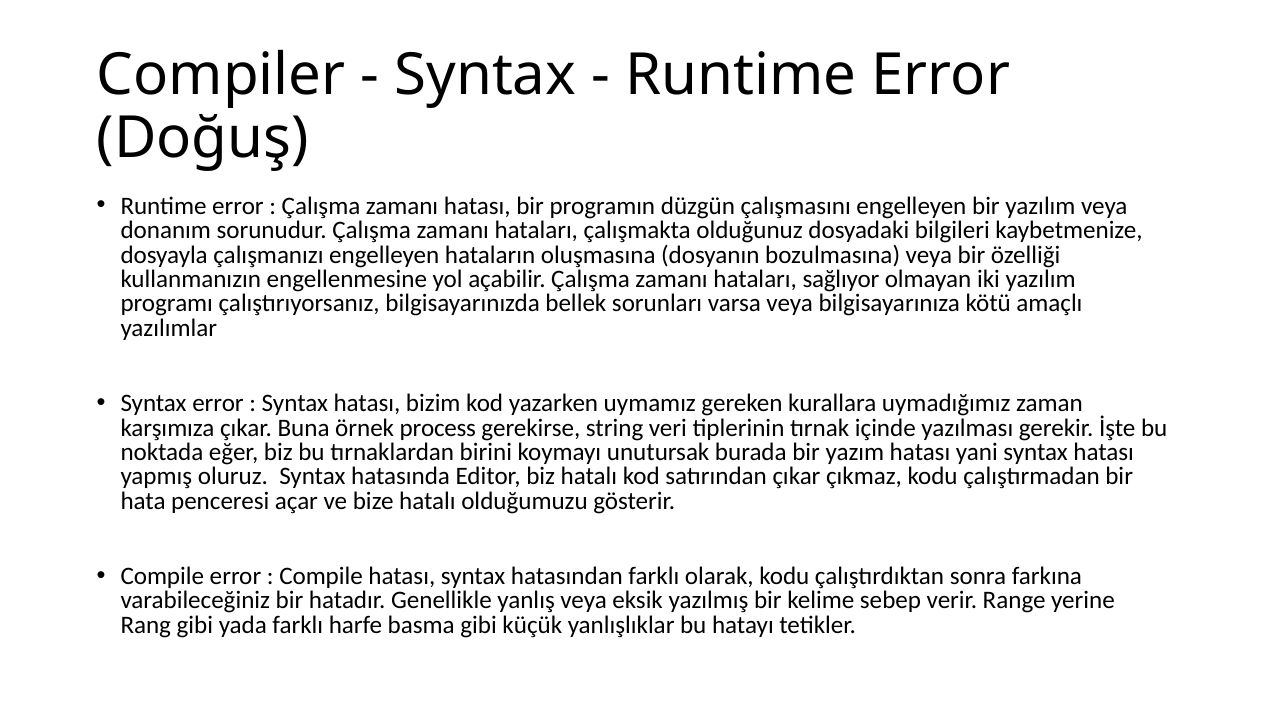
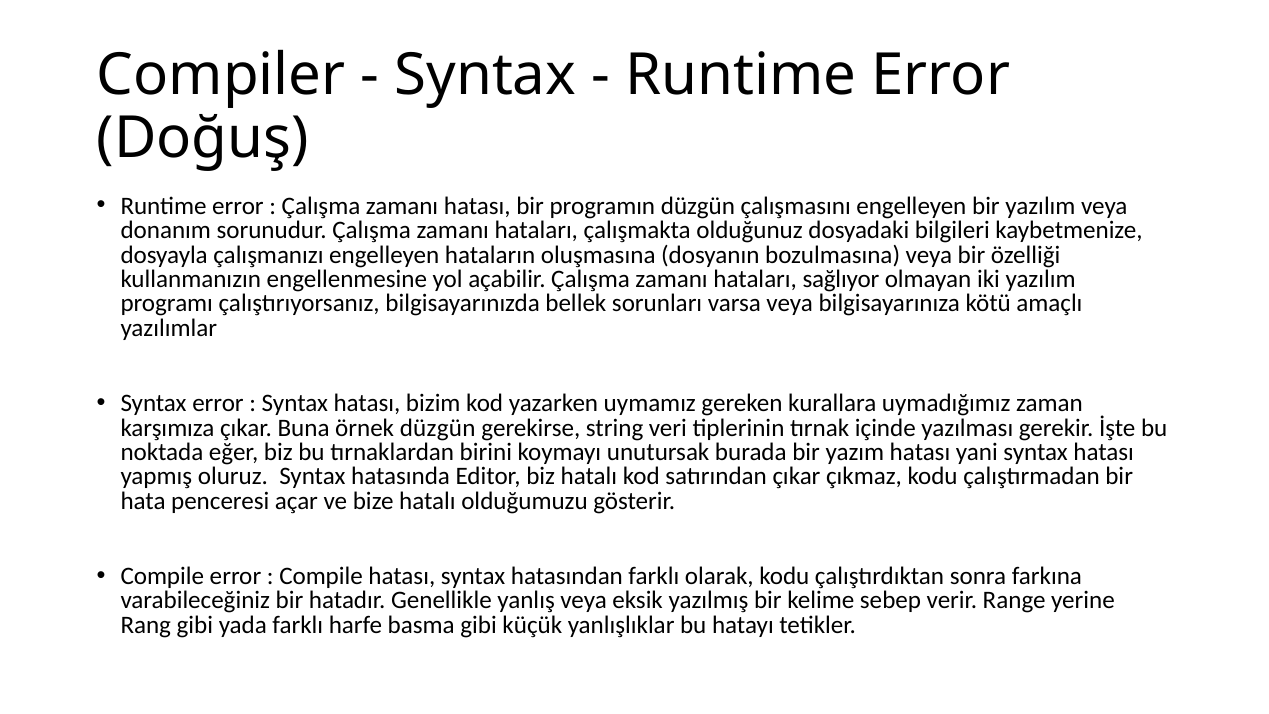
örnek process: process -> düzgün
